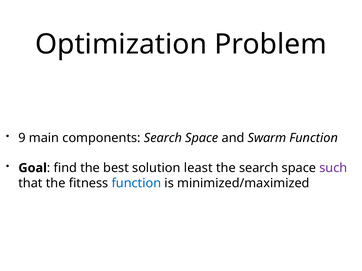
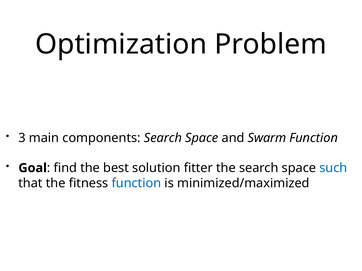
9: 9 -> 3
least: least -> fitter
such colour: purple -> blue
